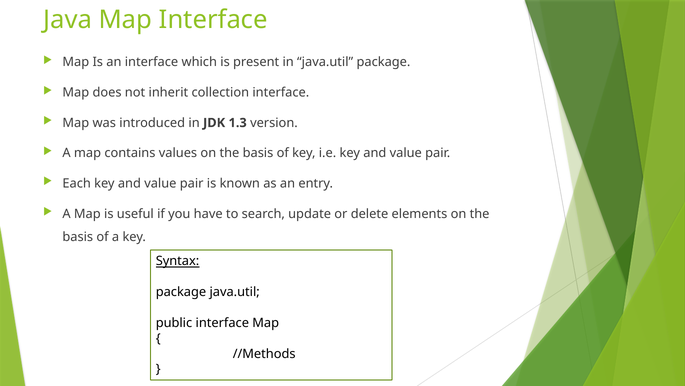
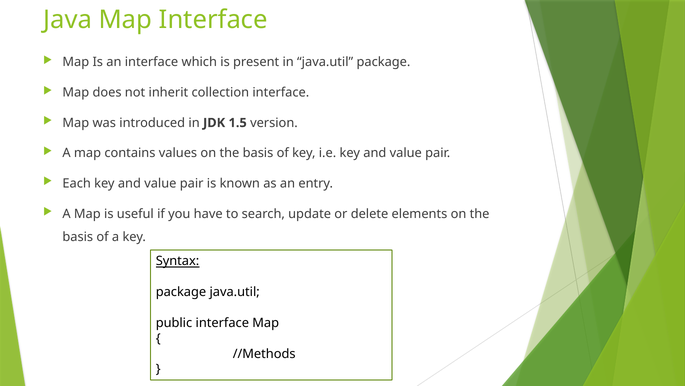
1.3: 1.3 -> 1.5
